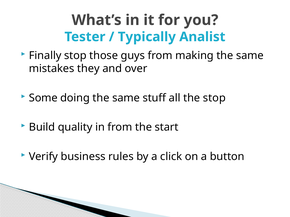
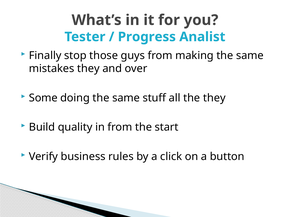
Typically: Typically -> Progress
the stop: stop -> they
